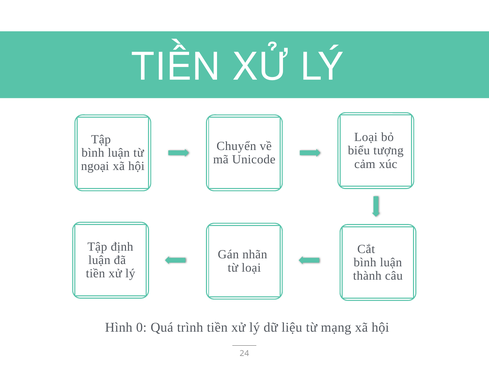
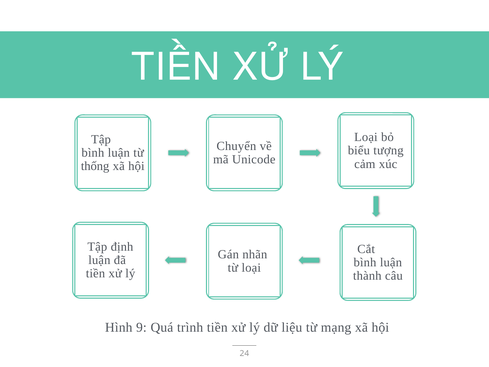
ngoại: ngoại -> thống
0: 0 -> 9
